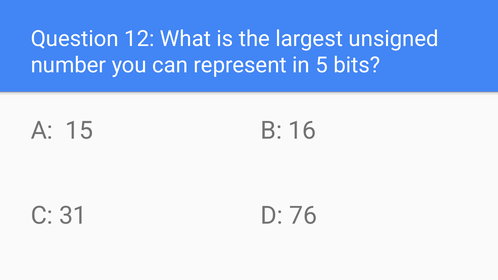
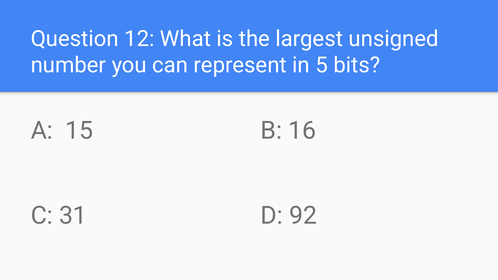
76: 76 -> 92
